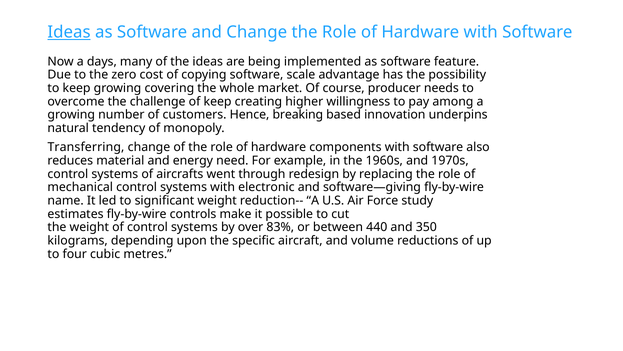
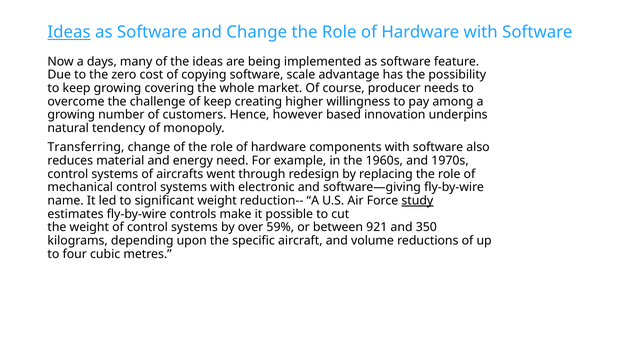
breaking: breaking -> however
study underline: none -> present
83%: 83% -> 59%
440: 440 -> 921
